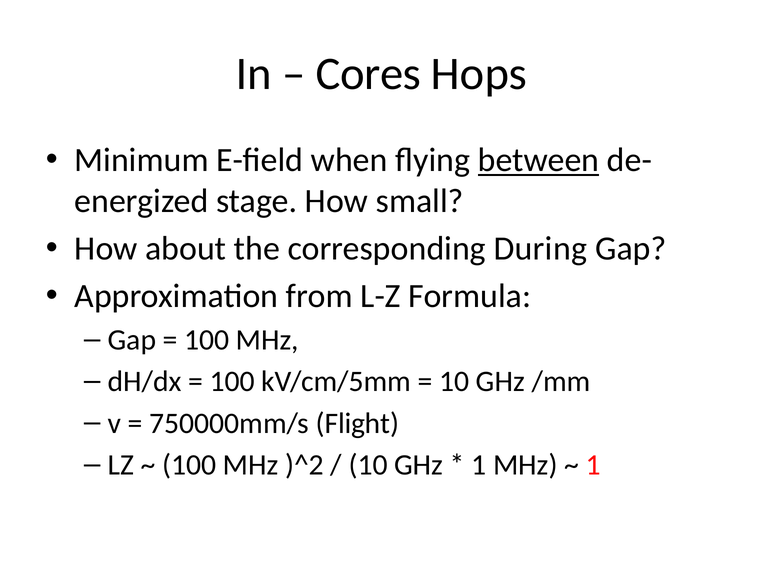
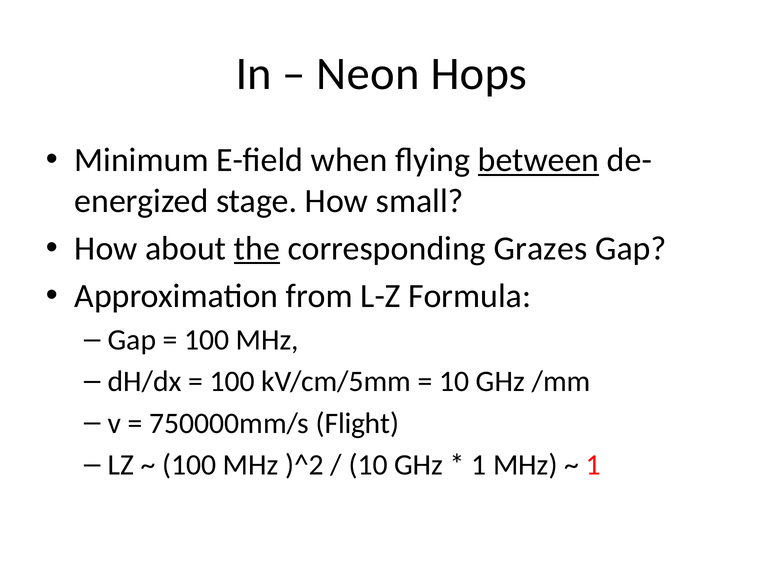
Cores: Cores -> Neon
the underline: none -> present
During: During -> Grazes
